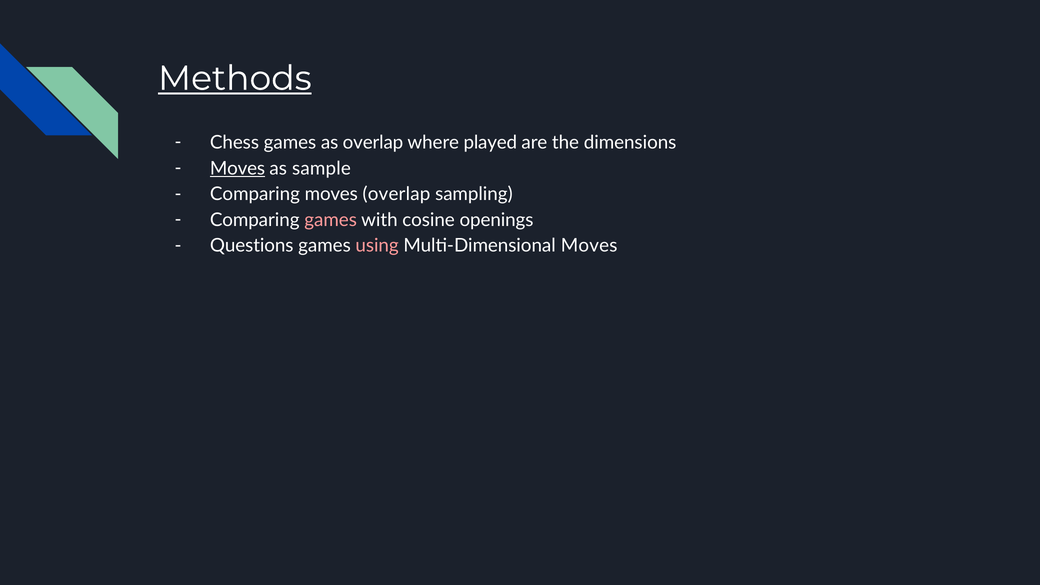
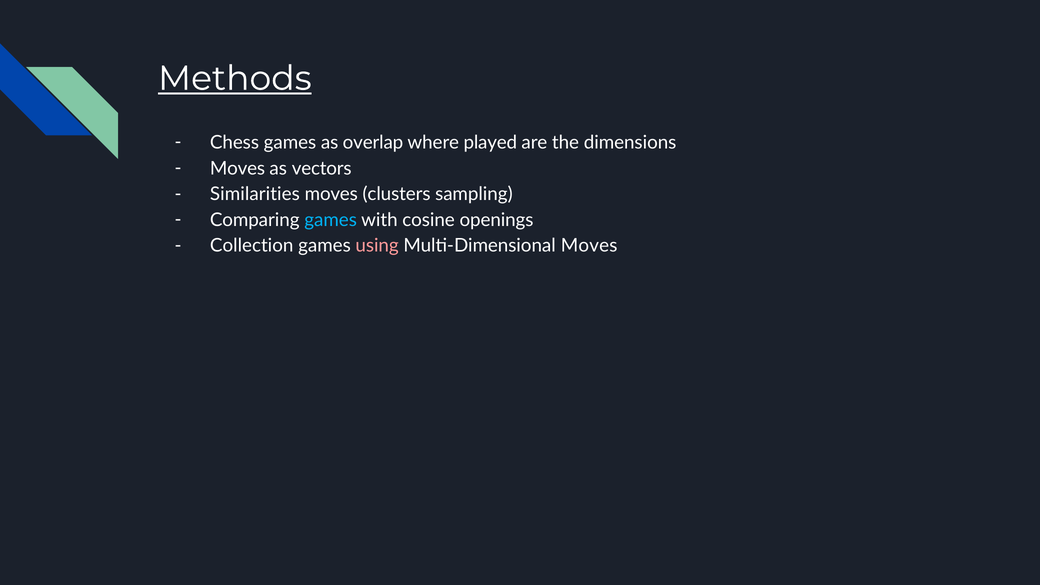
Moves at (237, 168) underline: present -> none
sample: sample -> vectors
Comparing at (255, 194): Comparing -> Similarities
moves overlap: overlap -> clusters
games at (331, 220) colour: pink -> light blue
Questions: Questions -> Collection
